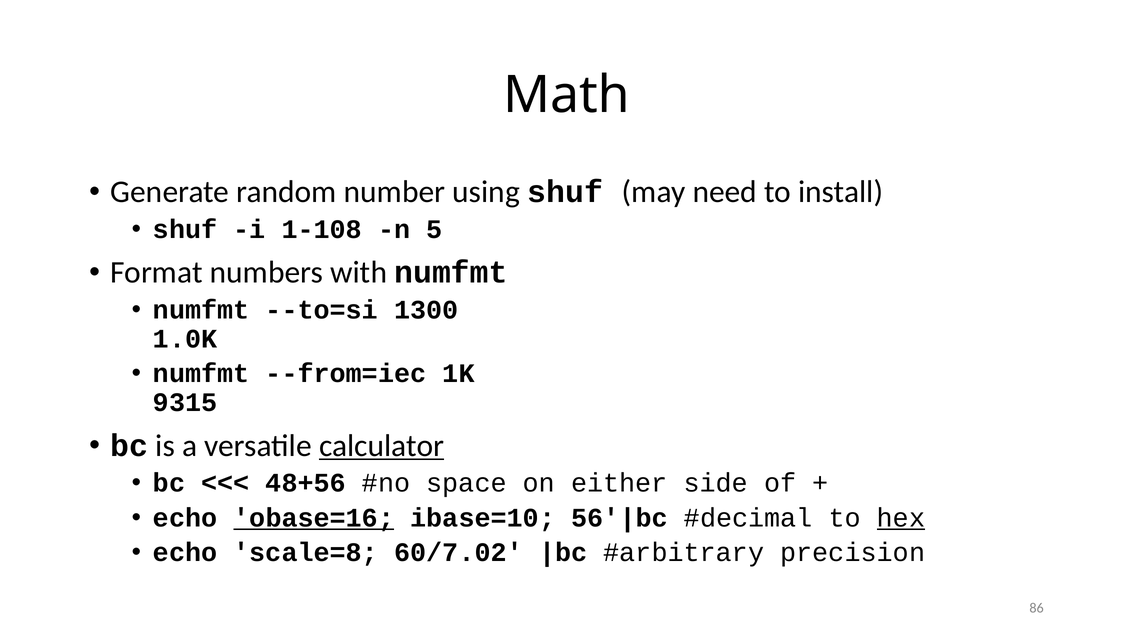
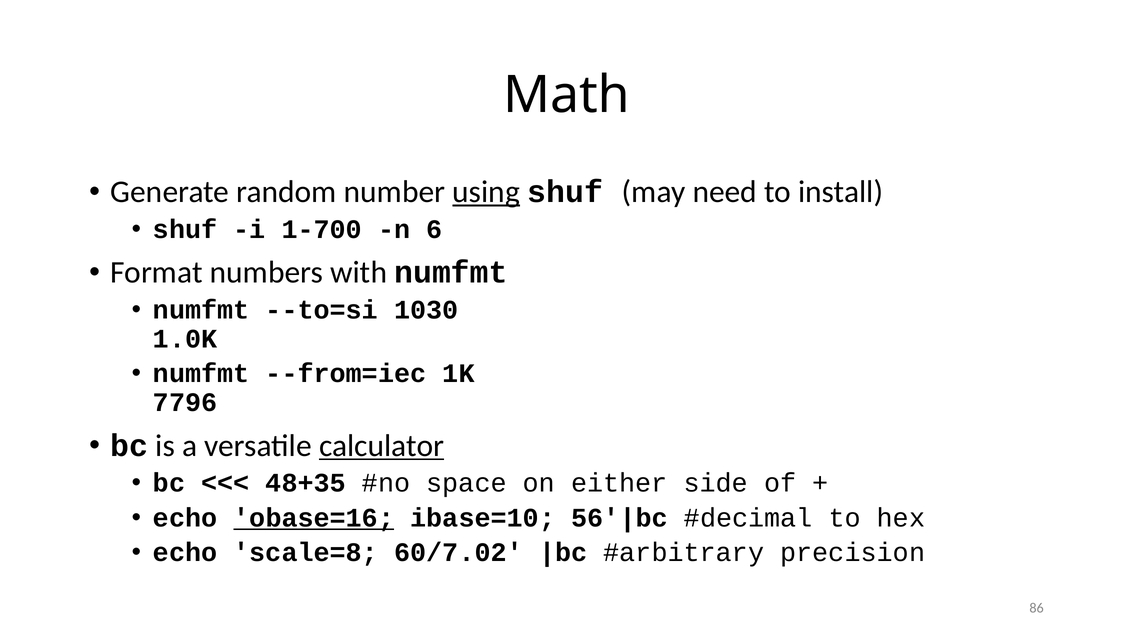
using underline: none -> present
1-108: 1-108 -> 1-700
5: 5 -> 6
1300: 1300 -> 1030
9315: 9315 -> 7796
48+56: 48+56 -> 48+35
hex underline: present -> none
